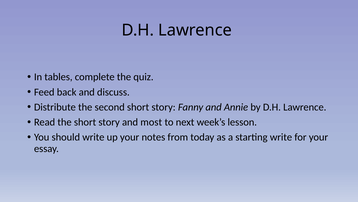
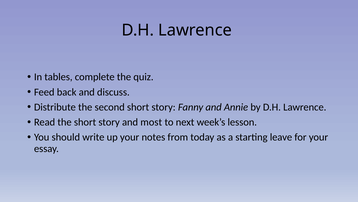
starting write: write -> leave
